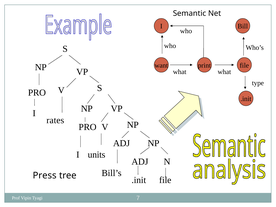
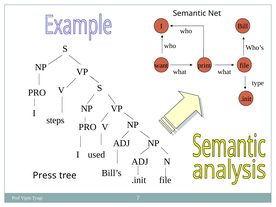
rates: rates -> steps
units: units -> used
